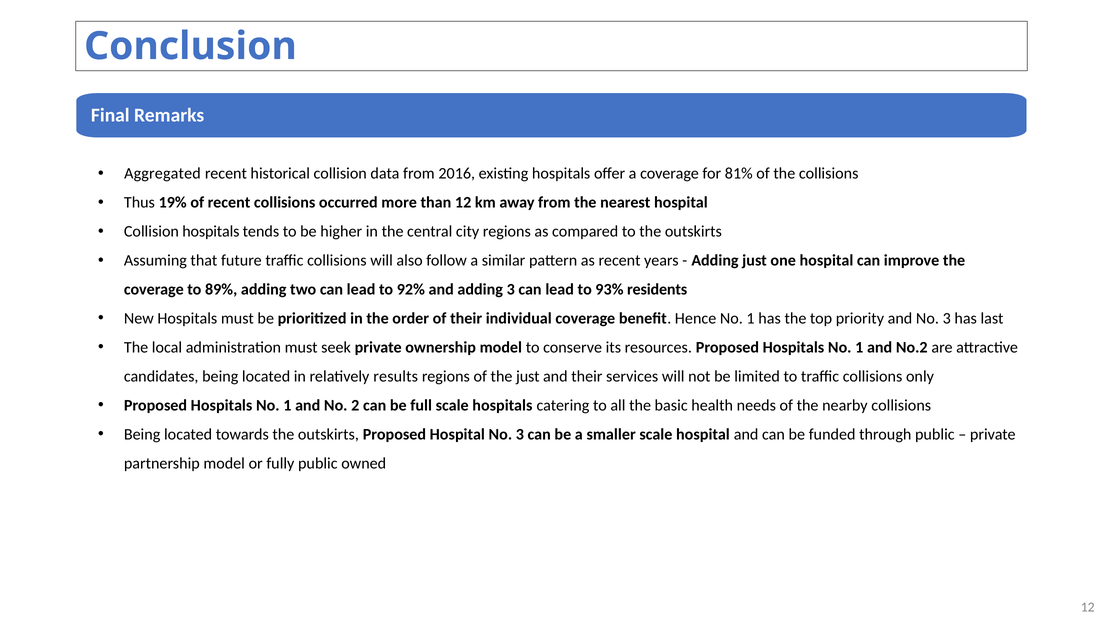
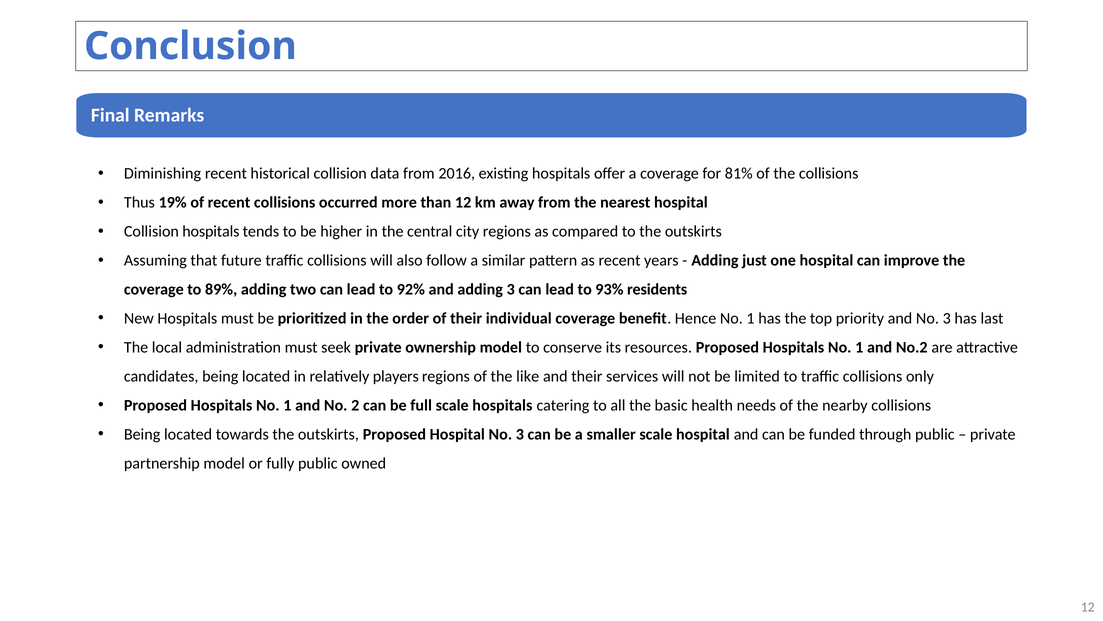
Aggregated: Aggregated -> Diminishing
results: results -> players
the just: just -> like
